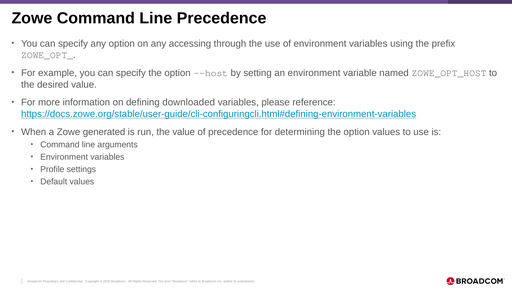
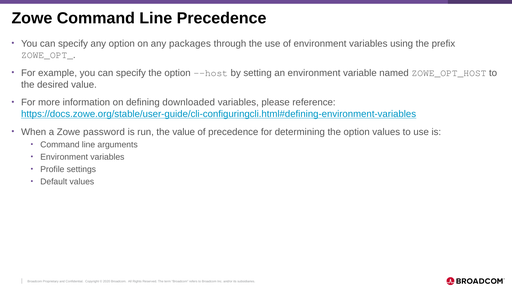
accessing: accessing -> packages
generated: generated -> password
